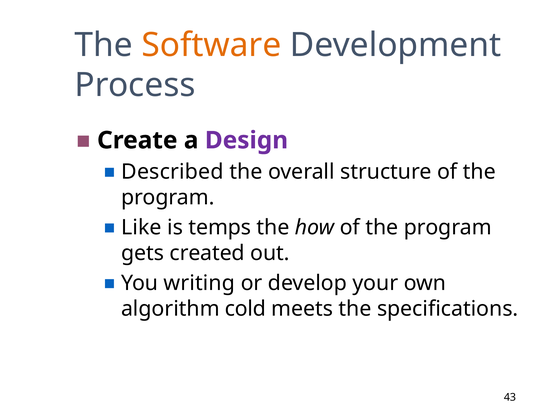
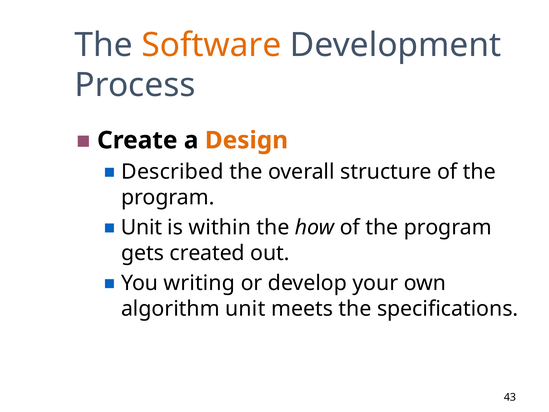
Design colour: purple -> orange
Like at (141, 227): Like -> Unit
temps: temps -> within
algorithm cold: cold -> unit
